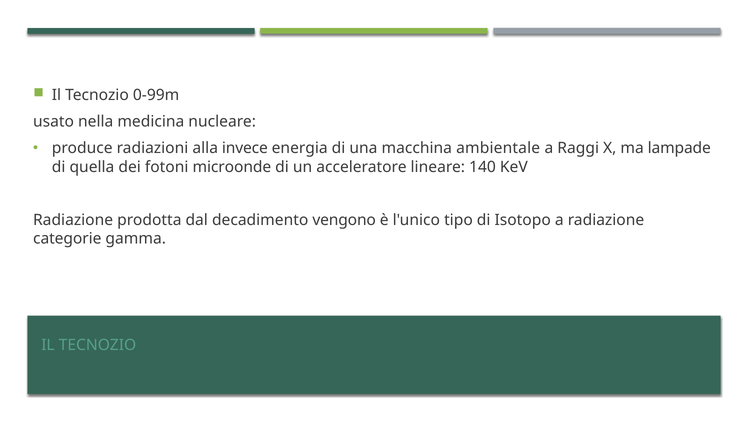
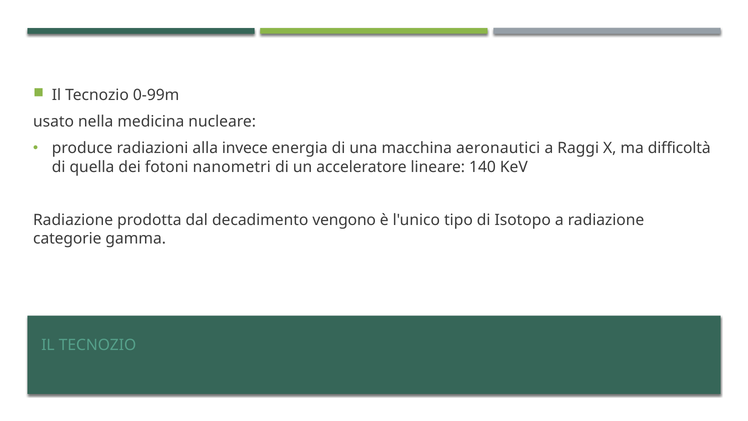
ambientale: ambientale -> aeronautici
lampade: lampade -> difficoltà
microonde: microonde -> nanometri
